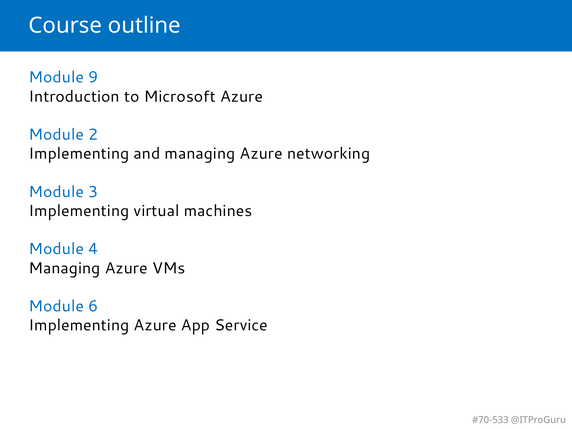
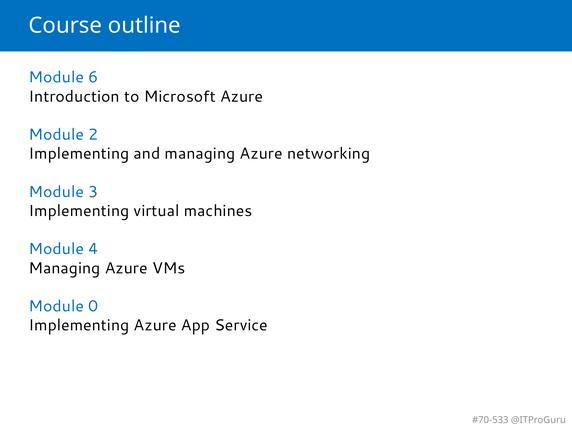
9: 9 -> 6
6: 6 -> 0
